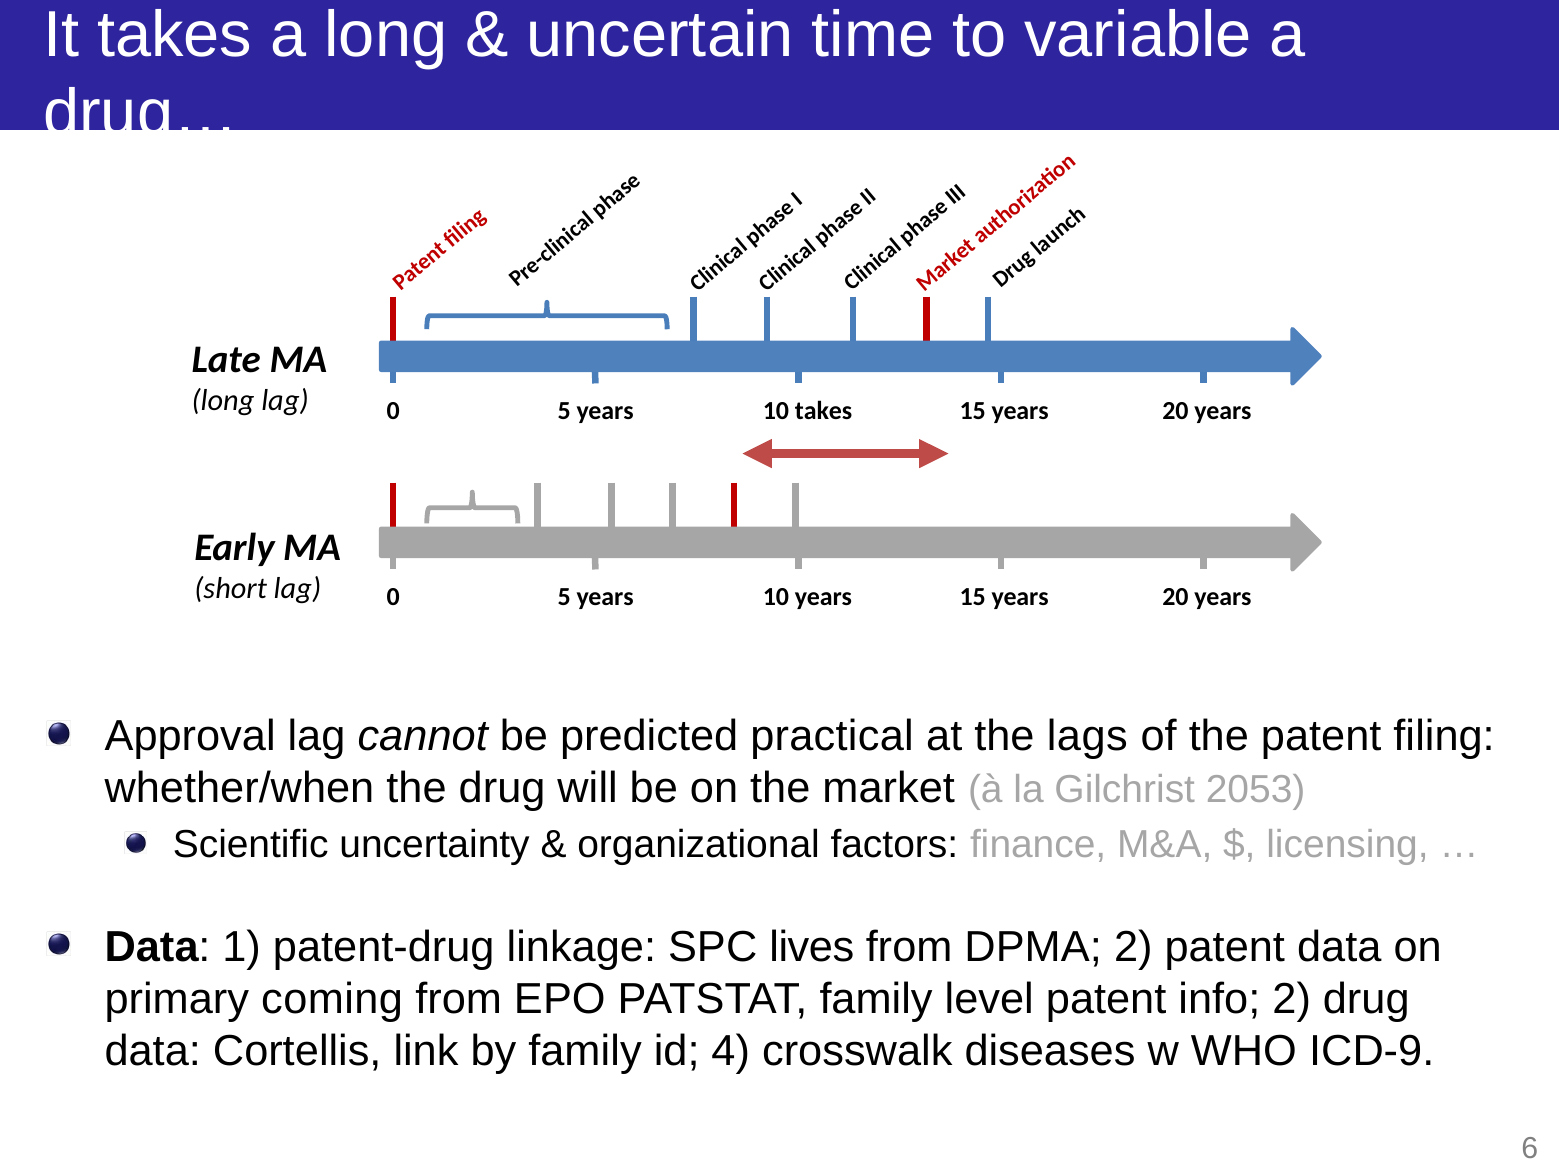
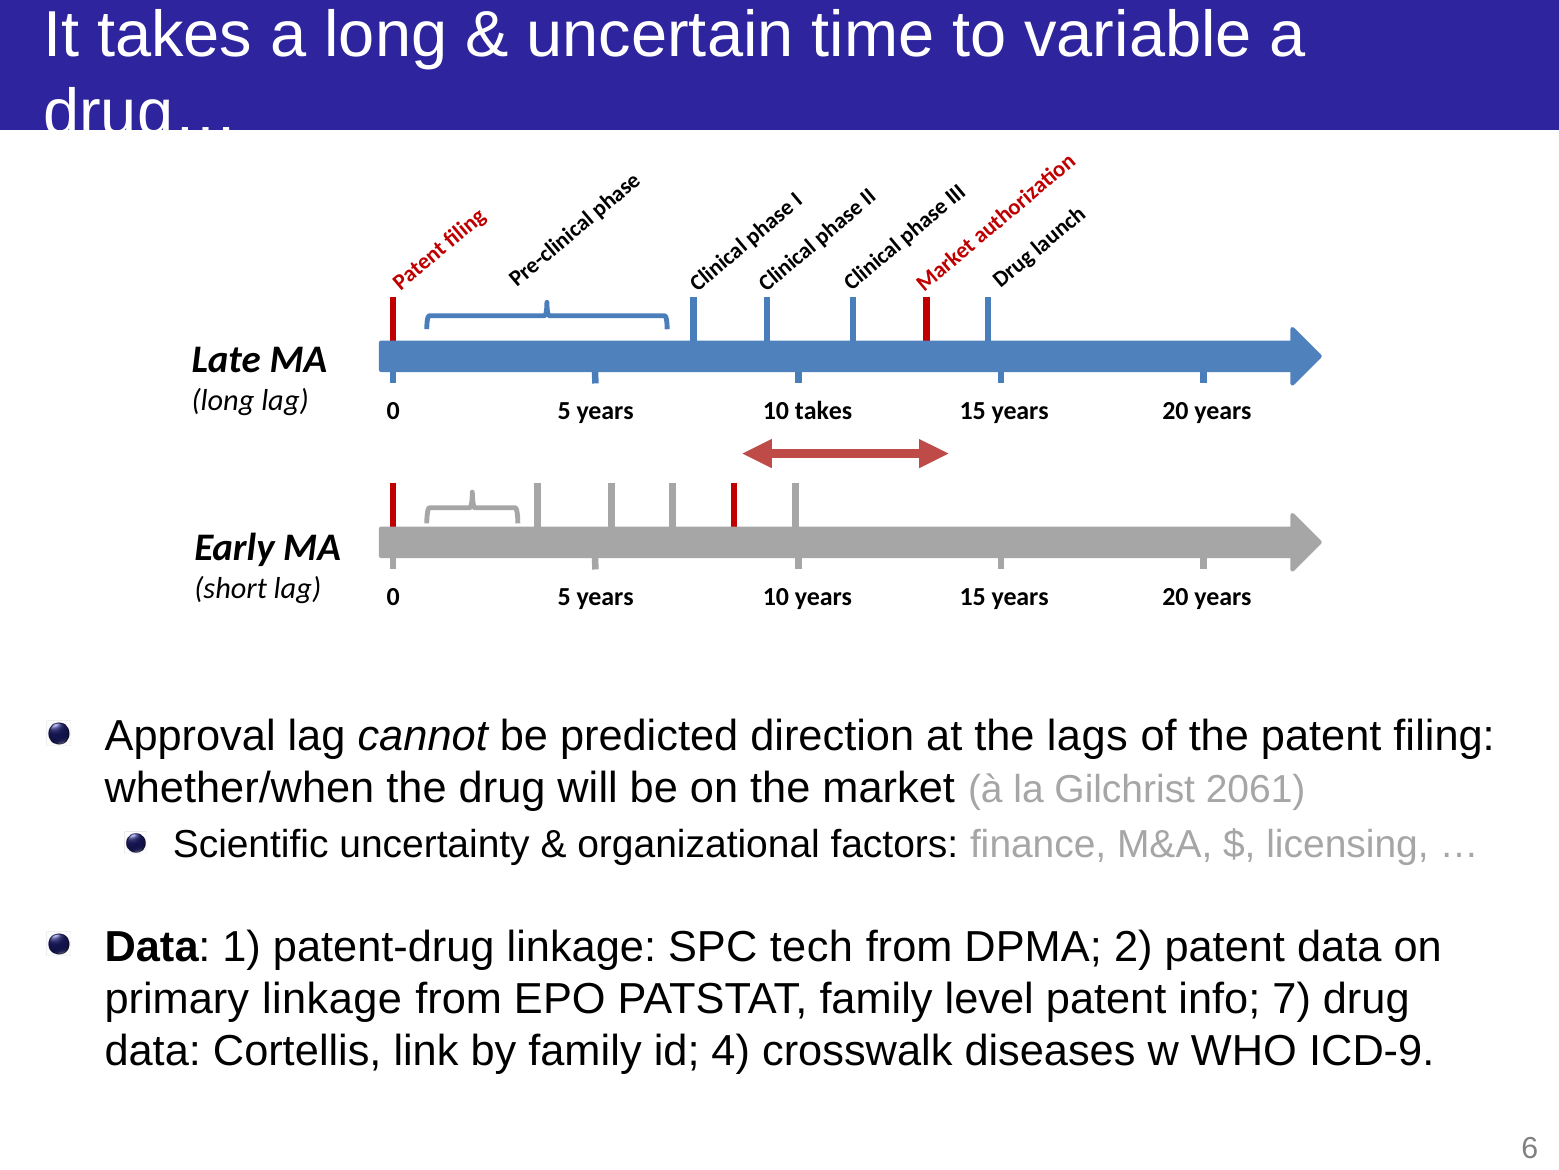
practical: practical -> direction
2053: 2053 -> 2061
lives: lives -> tech
primary coming: coming -> linkage
info 2: 2 -> 7
